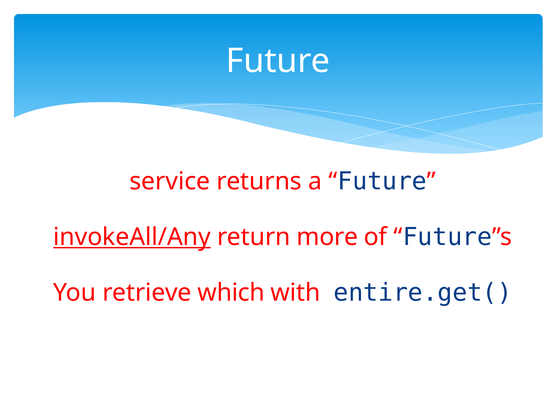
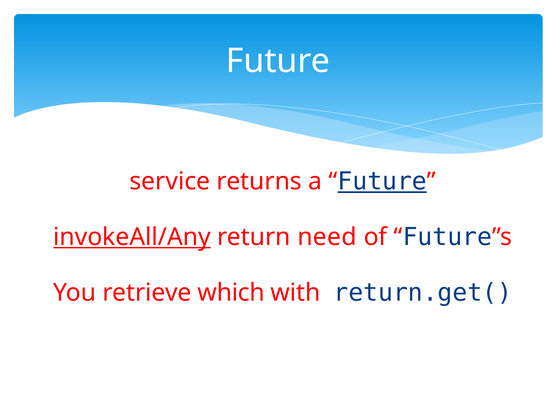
Future at (382, 181) underline: none -> present
more: more -> need
entire.get(: entire.get( -> return.get(
